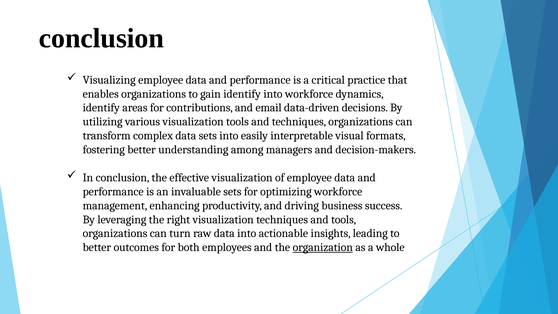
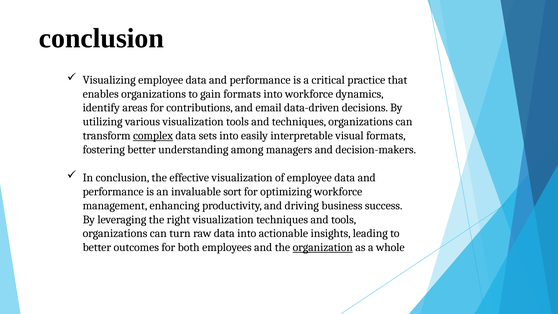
gain identify: identify -> formats
complex underline: none -> present
invaluable sets: sets -> sort
